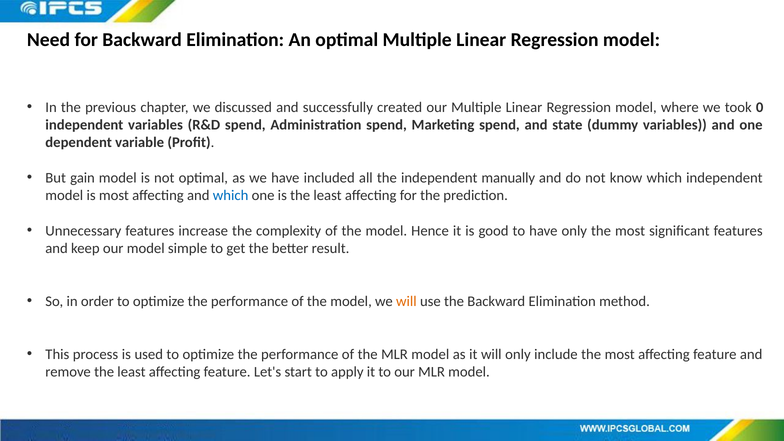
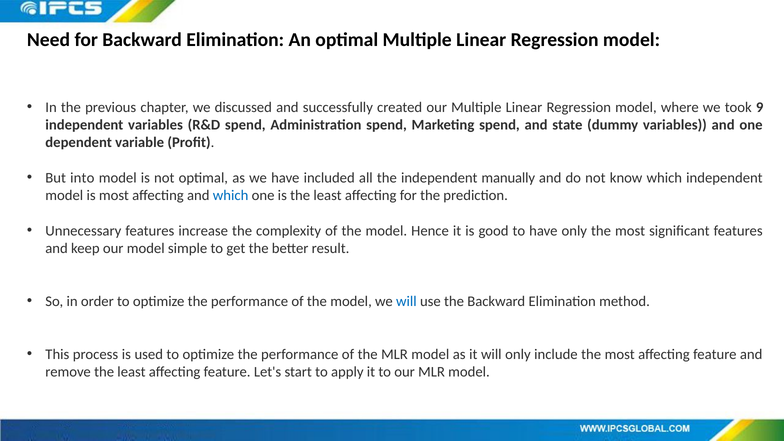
0: 0 -> 9
gain: gain -> into
will at (406, 301) colour: orange -> blue
